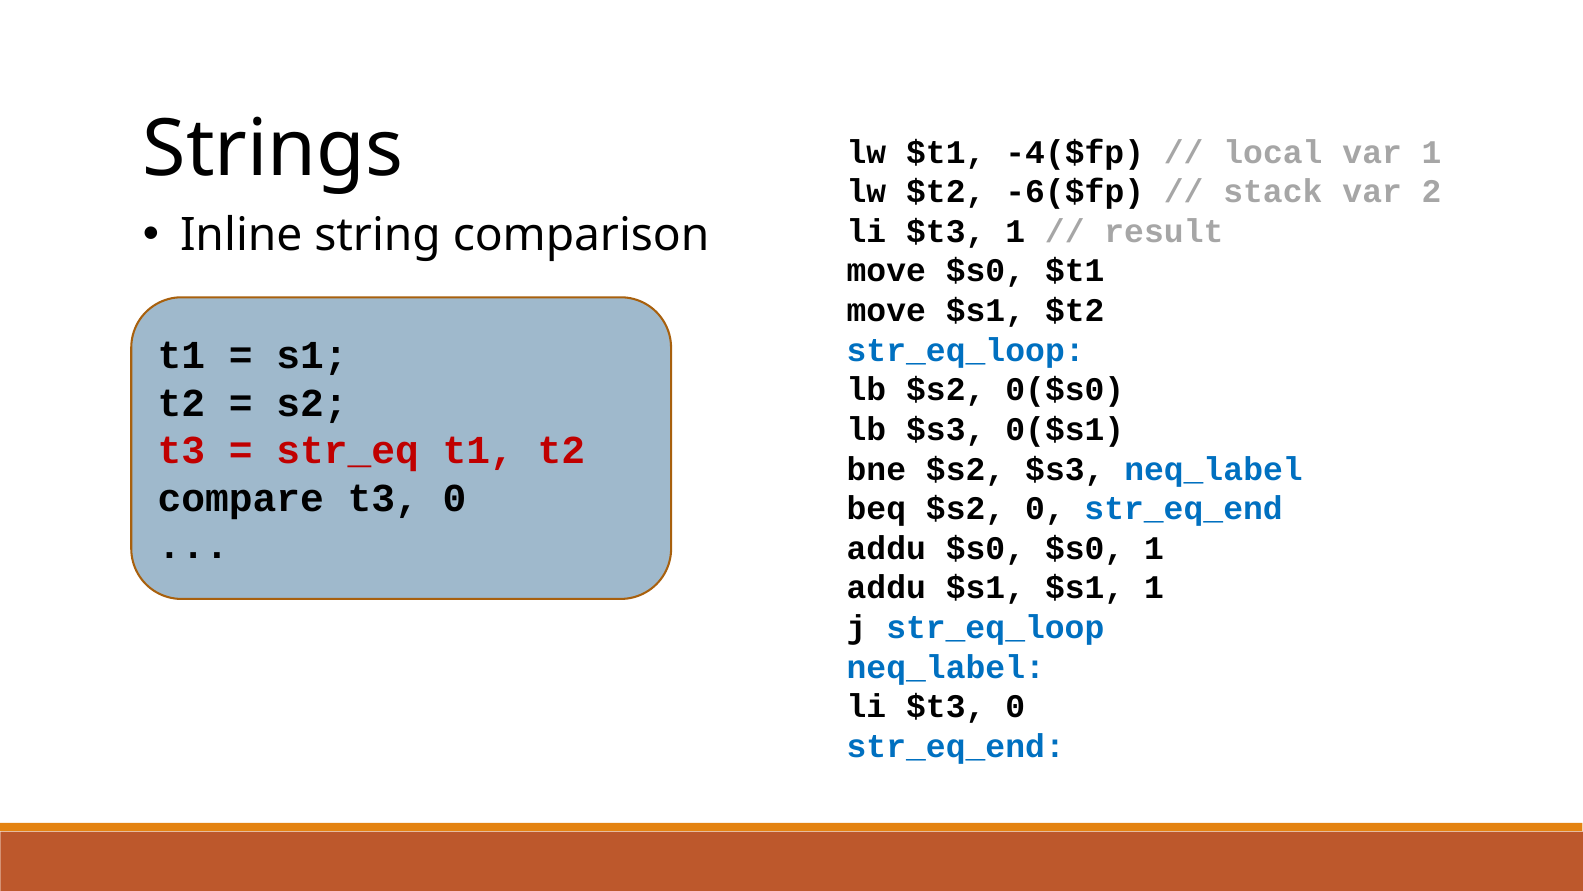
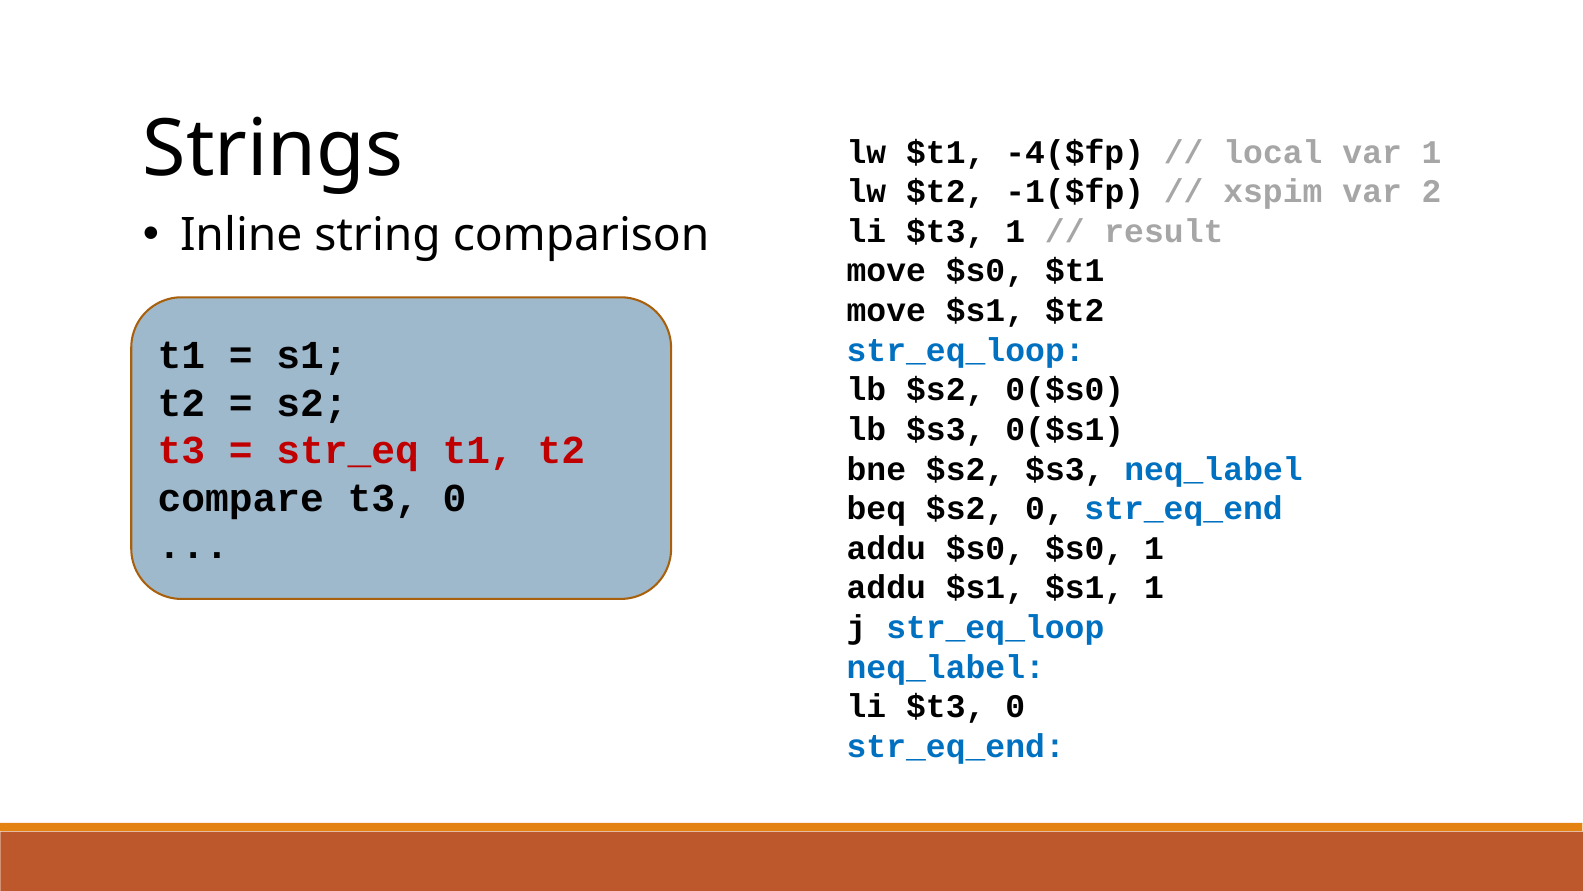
-6($fp: -6($fp -> -1($fp
stack: stack -> xspim
